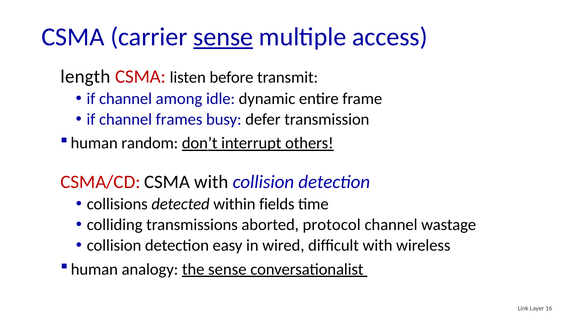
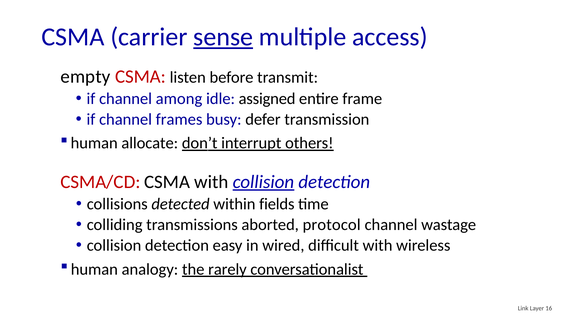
length: length -> empty
dynamic: dynamic -> assigned
random: random -> allocate
collision at (264, 182) underline: none -> present
the sense: sense -> rarely
